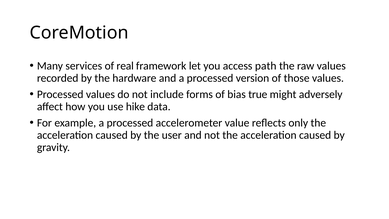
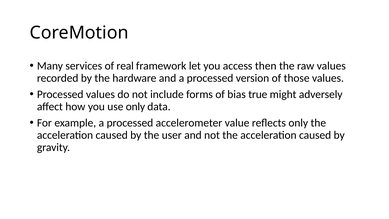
path: path -> then
use hike: hike -> only
